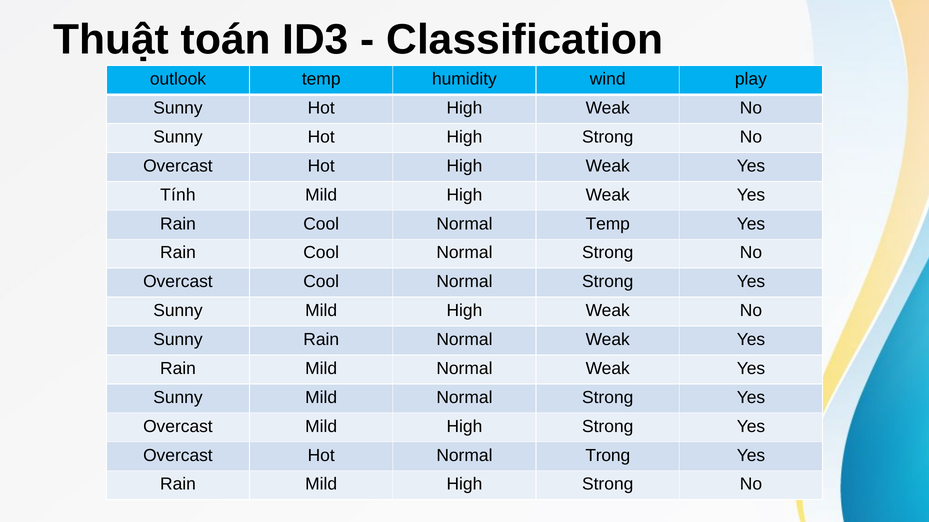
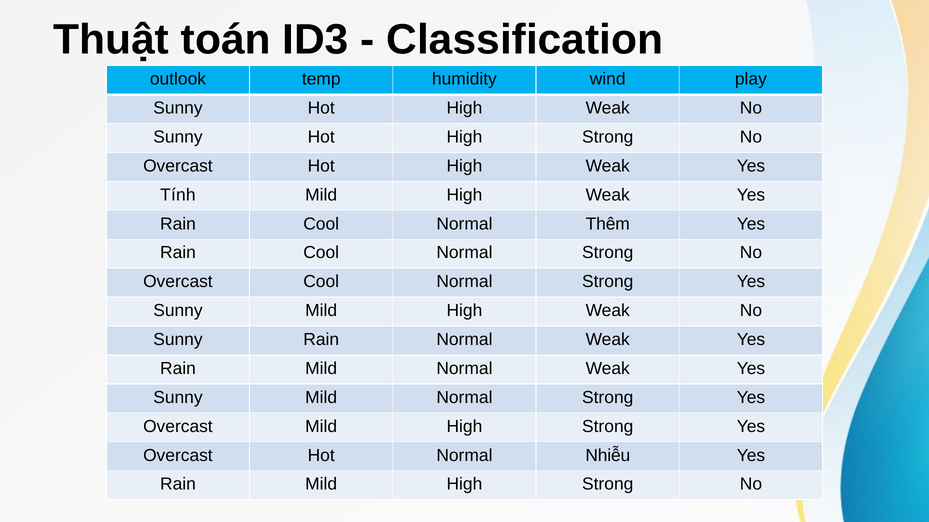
Normal Temp: Temp -> Thêm
Trong: Trong -> Nhiễu
